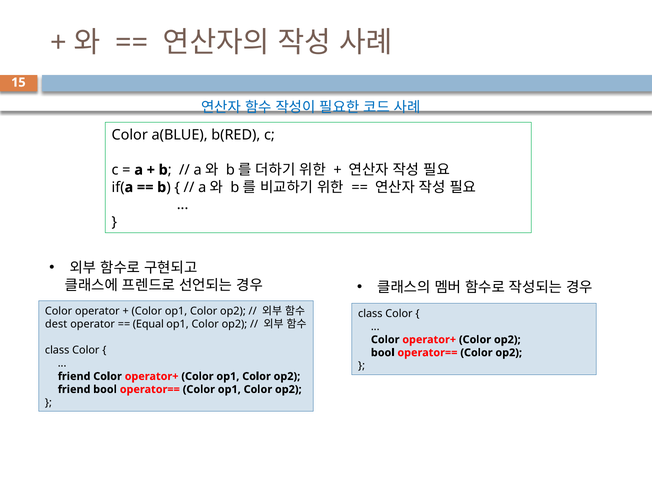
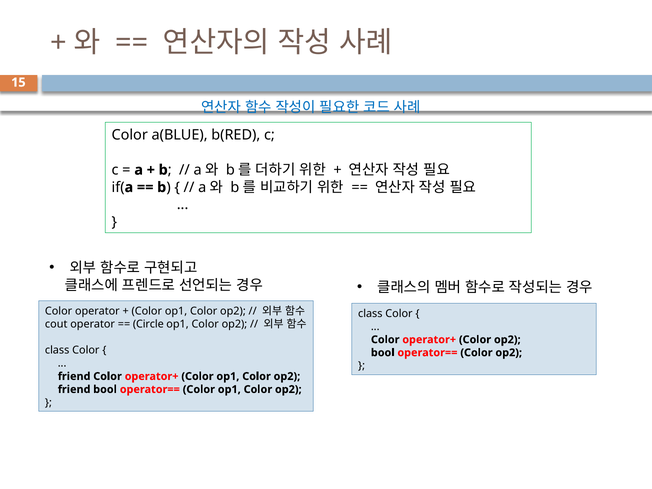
dest: dest -> cout
Equal: Equal -> Circle
